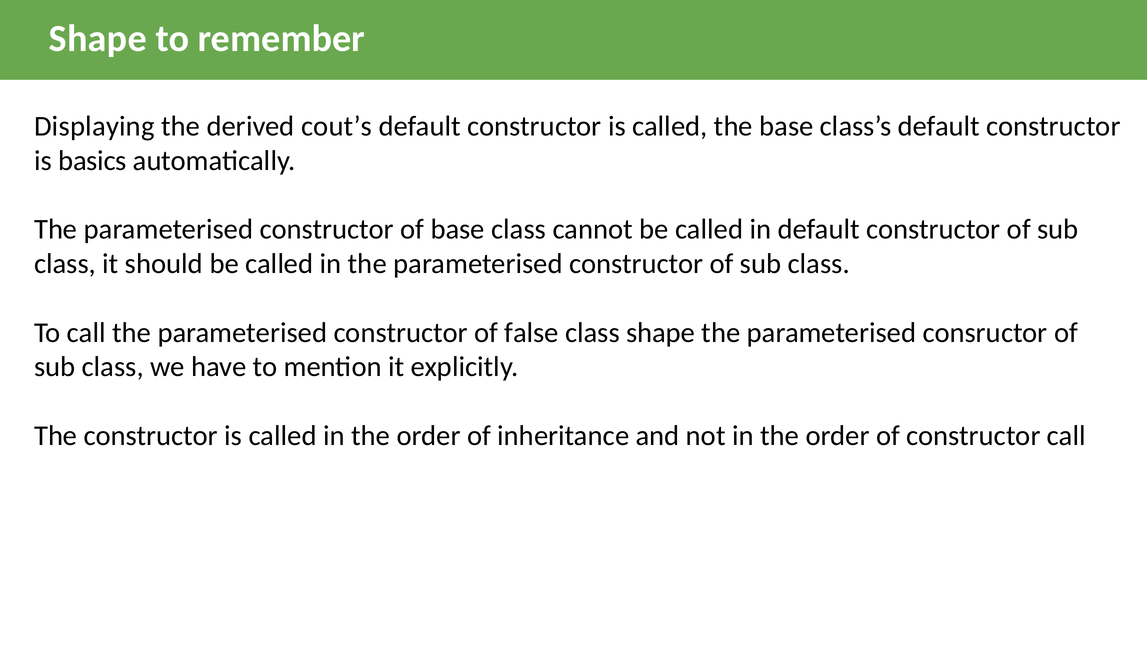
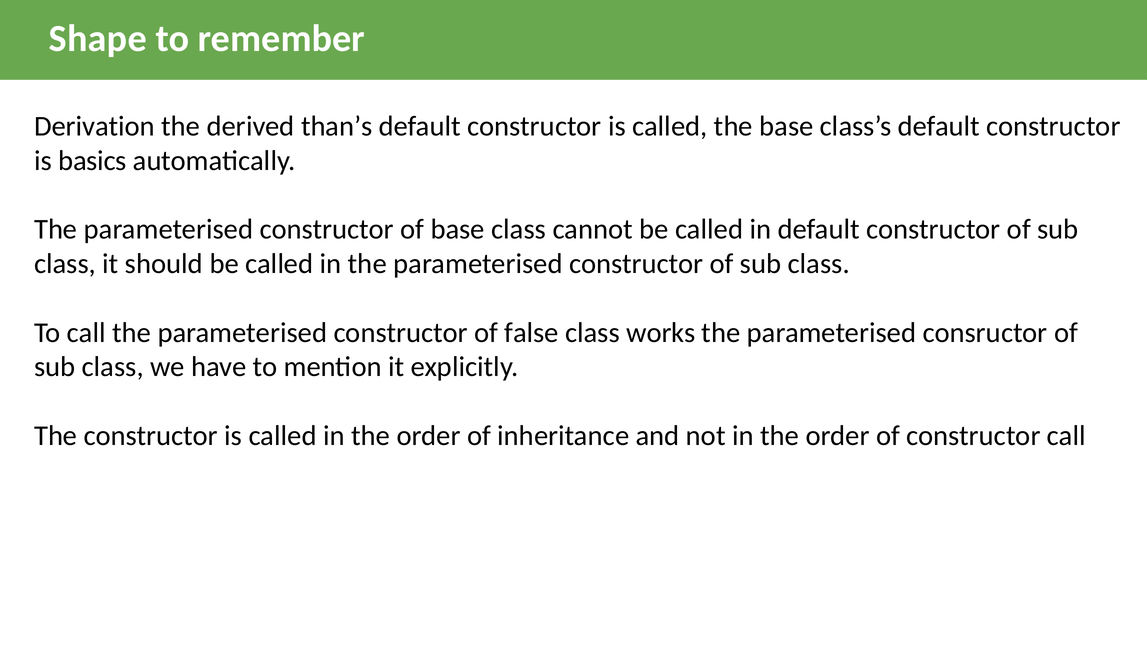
Displaying: Displaying -> Derivation
cout’s: cout’s -> than’s
class shape: shape -> works
